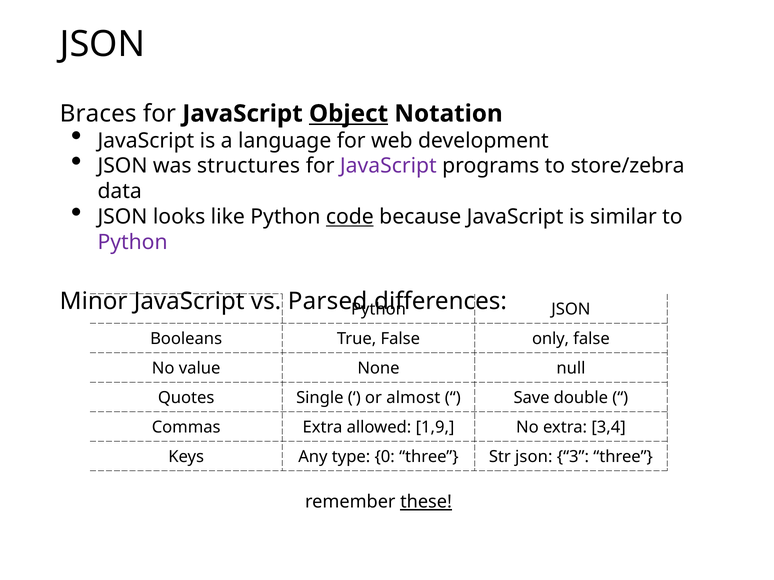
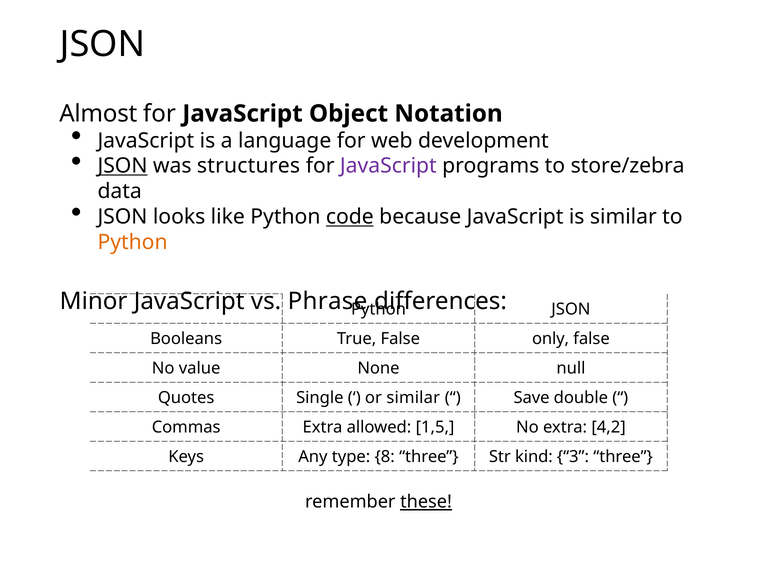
Braces: Braces -> Almost
Object underline: present -> none
JSON at (122, 166) underline: none -> present
Python at (133, 242) colour: purple -> orange
Parsed: Parsed -> Phrase
or almost: almost -> similar
1,9: 1,9 -> 1,5
3,4: 3,4 -> 4,2
0: 0 -> 8
Str json: json -> kind
